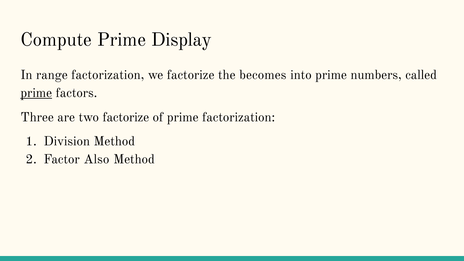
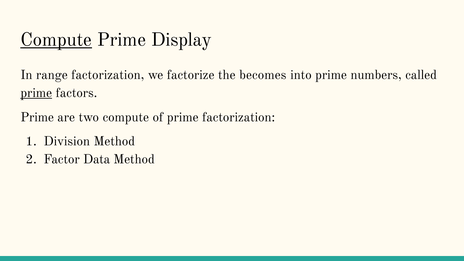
Compute at (56, 40) underline: none -> present
Three at (37, 117): Three -> Prime
two factorize: factorize -> compute
Also: Also -> Data
